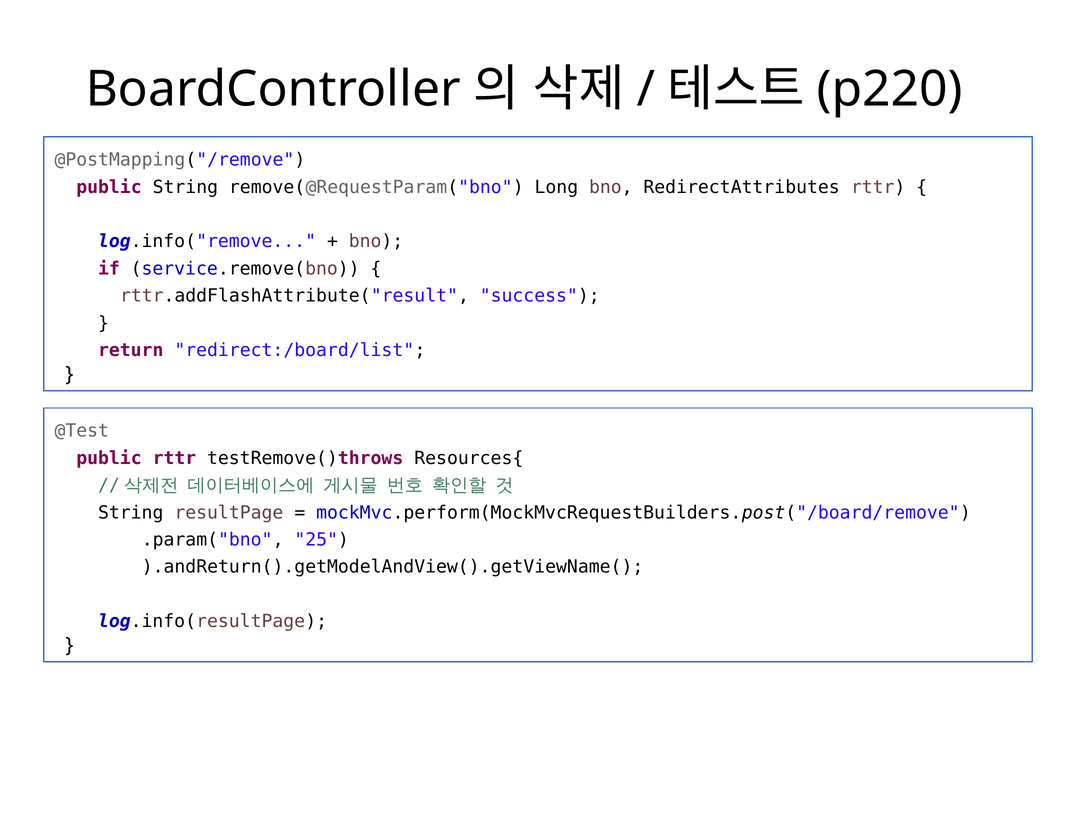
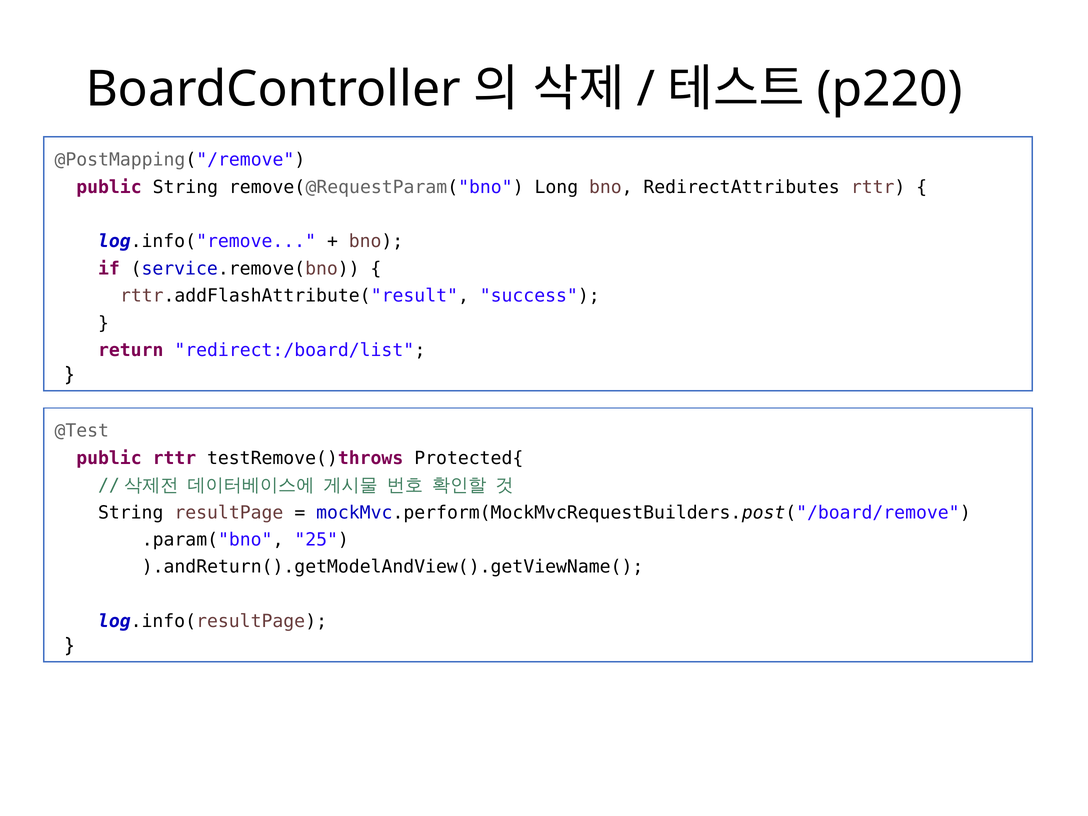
Resources{: Resources{ -> Protected{
